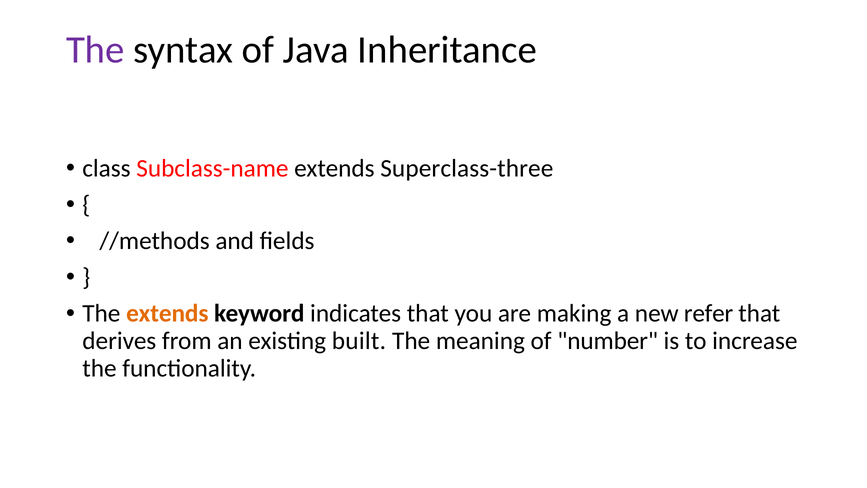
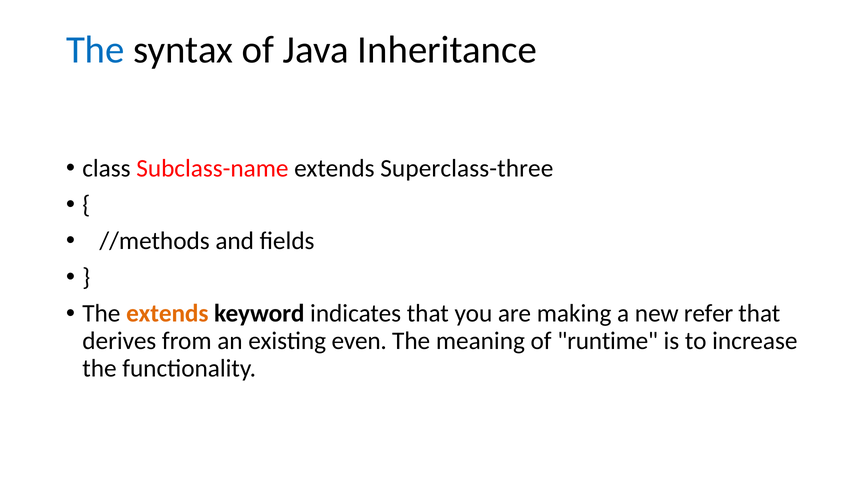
The at (95, 50) colour: purple -> blue
built: built -> even
number: number -> runtime
